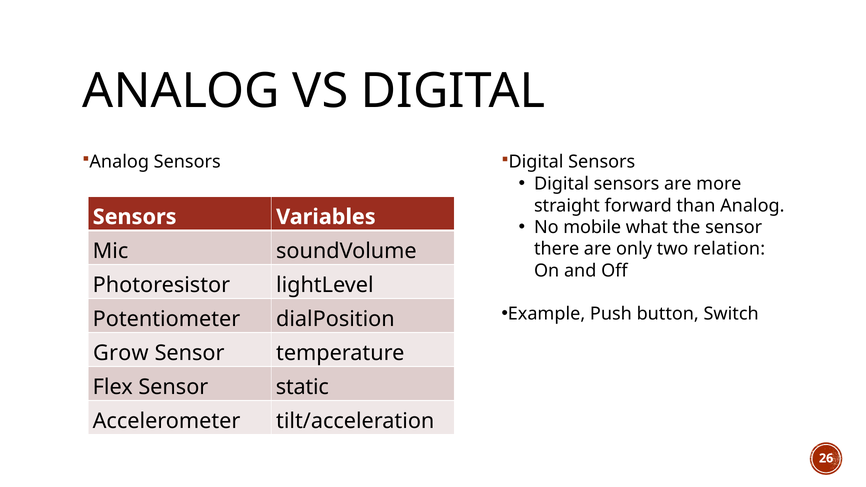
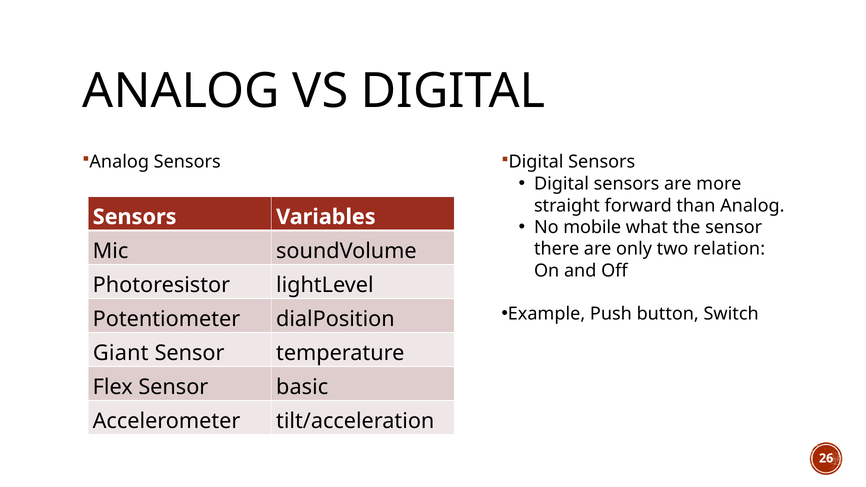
Grow: Grow -> Giant
static: static -> basic
